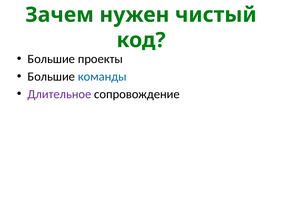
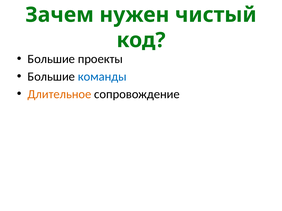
Длительное colour: purple -> orange
